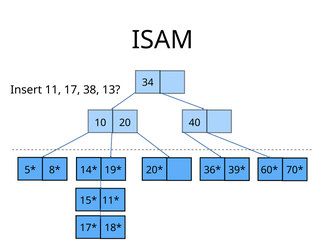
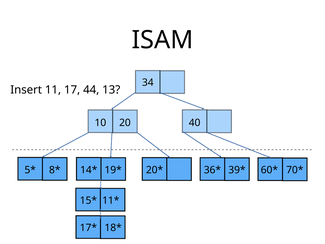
38: 38 -> 44
